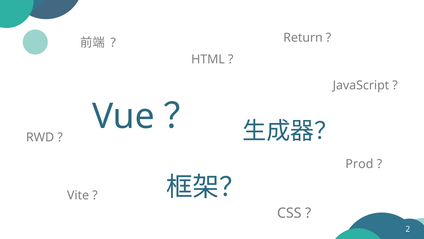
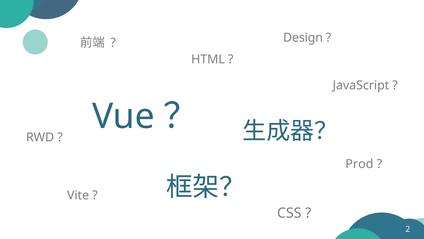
Return: Return -> Design
